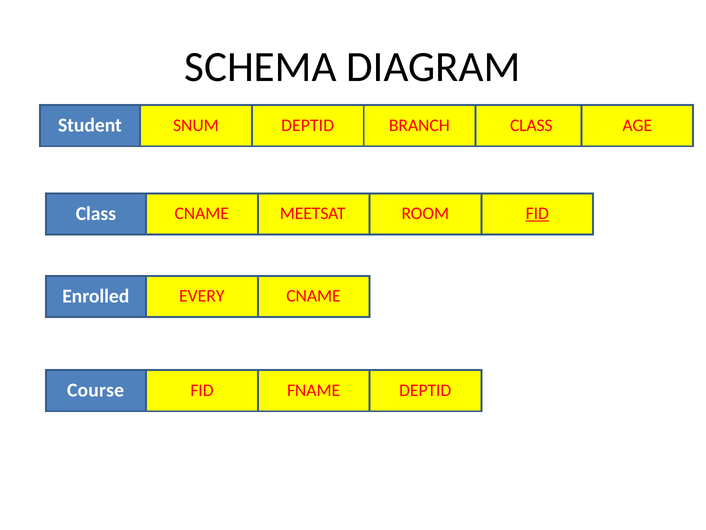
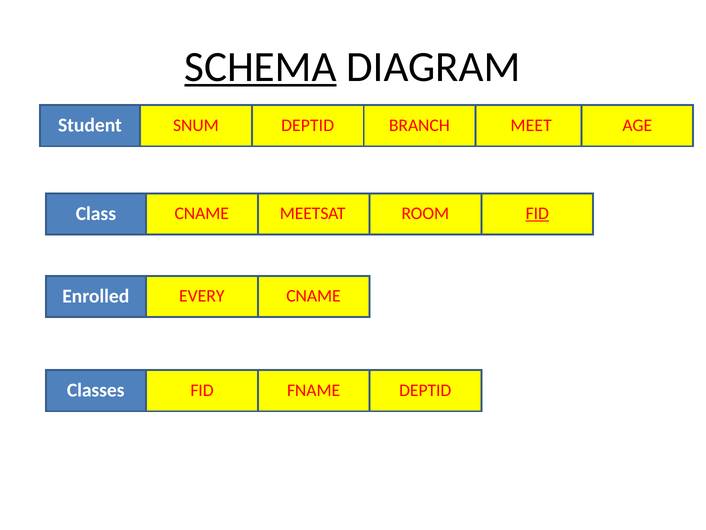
SCHEMA underline: none -> present
BRANCH CLASS: CLASS -> MEET
Course: Course -> Classes
